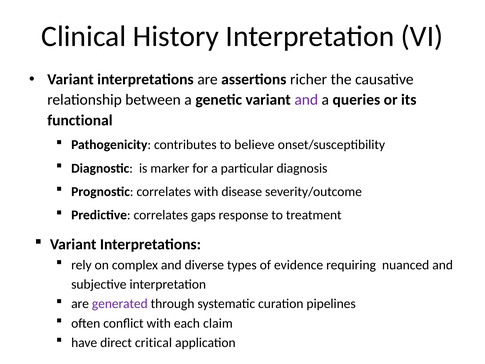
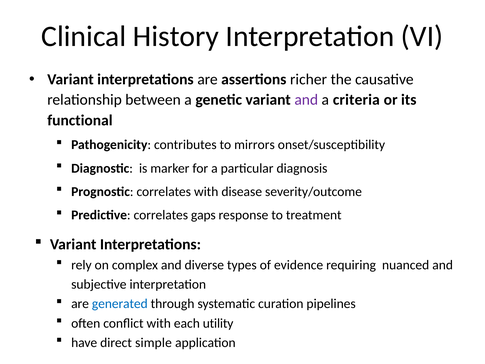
queries: queries -> criteria
believe: believe -> mirrors
generated colour: purple -> blue
claim: claim -> utility
critical: critical -> simple
